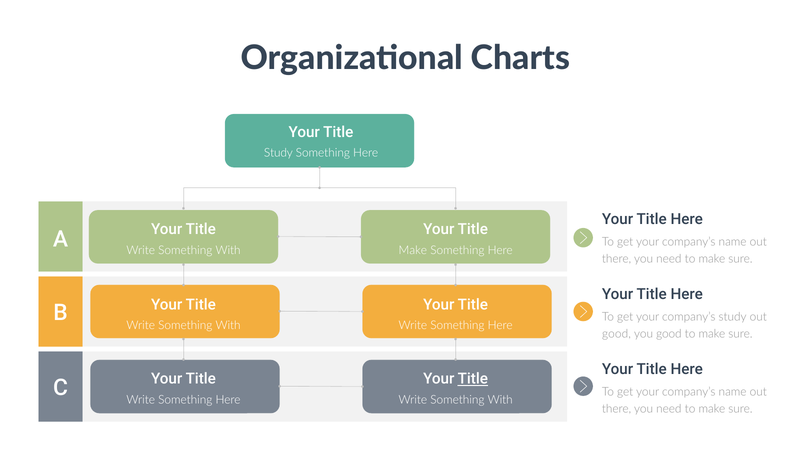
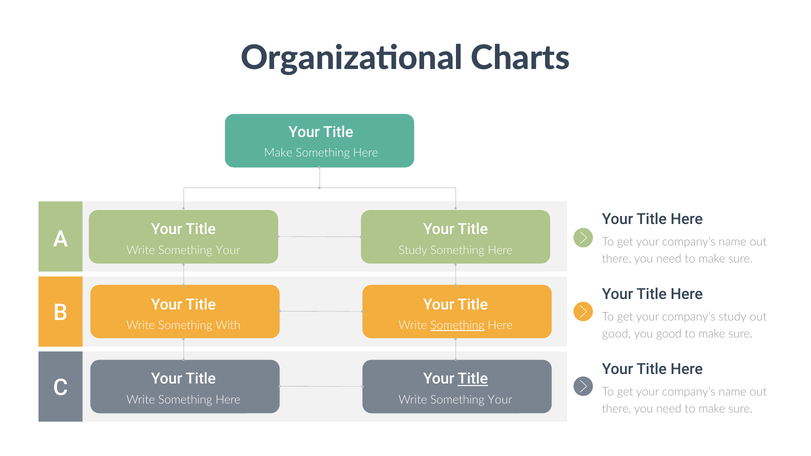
Study at (278, 153): Study -> Make
With at (228, 250): With -> Your
Make at (413, 250): Make -> Study
Something at (457, 326) underline: none -> present
With at (500, 400): With -> Your
